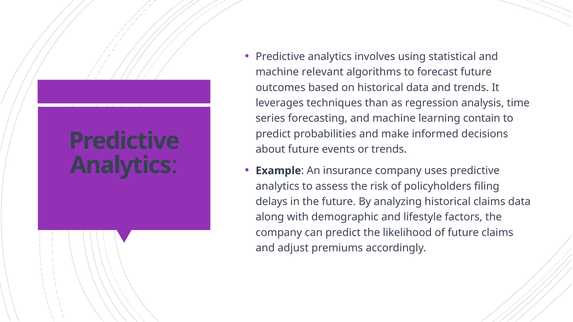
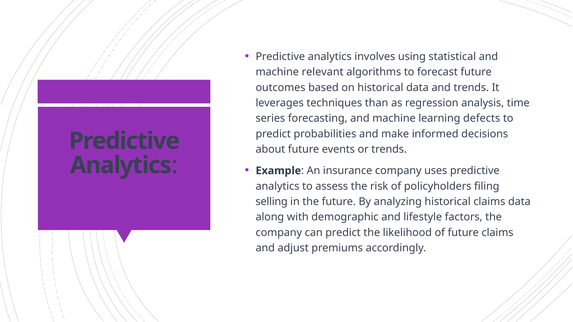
contain: contain -> defects
delays: delays -> selling
